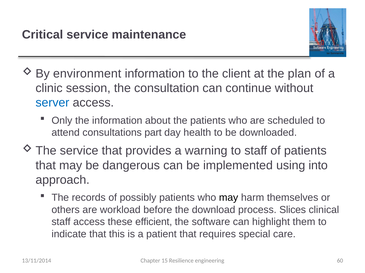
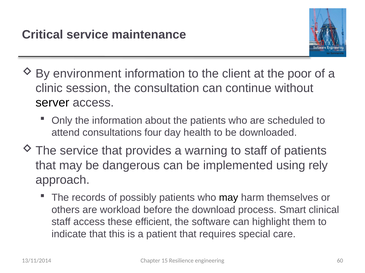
plan: plan -> poor
server colour: blue -> black
part: part -> four
into: into -> rely
Slices: Slices -> Smart
